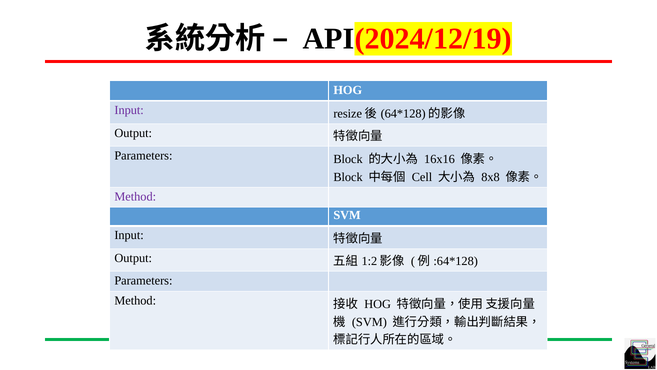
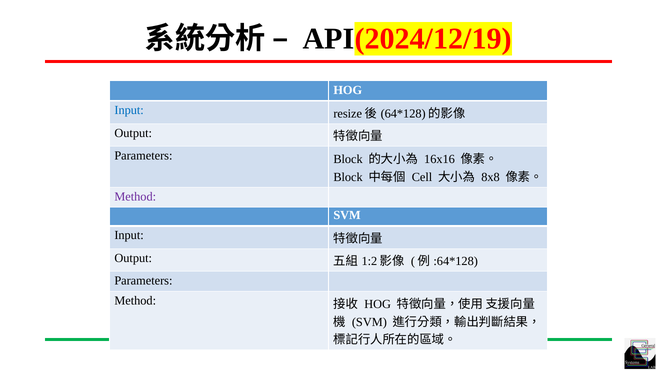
Input at (129, 110) colour: purple -> blue
